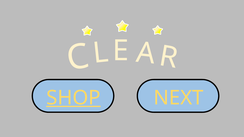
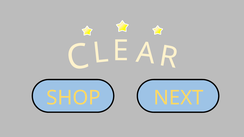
SHOP underline: present -> none
